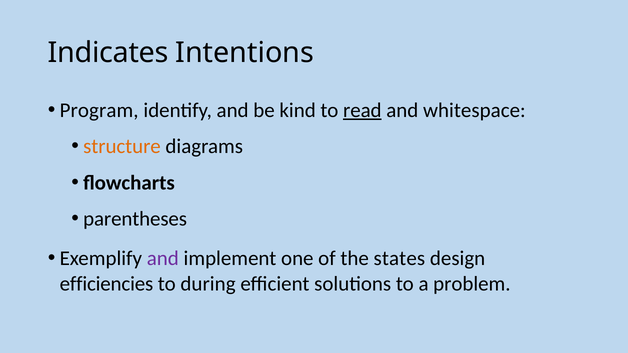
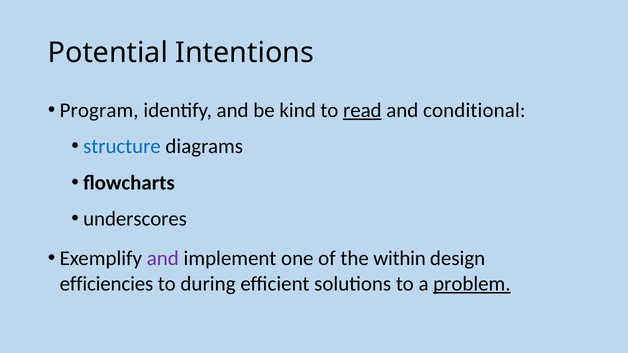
Indicates: Indicates -> Potential
whitespace: whitespace -> conditional
structure colour: orange -> blue
parentheses: parentheses -> underscores
states: states -> within
problem underline: none -> present
